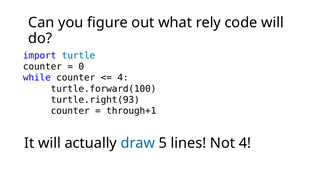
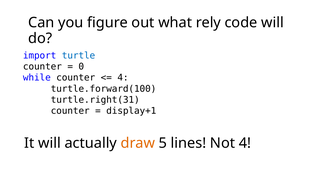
turtle.right(93: turtle.right(93 -> turtle.right(31
through+1: through+1 -> display+1
draw colour: blue -> orange
